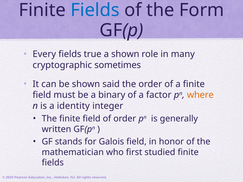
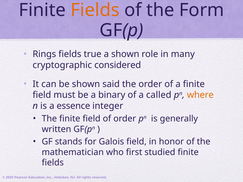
Fields at (95, 10) colour: blue -> orange
Every: Every -> Rings
sometimes: sometimes -> considered
factor: factor -> called
identity: identity -> essence
